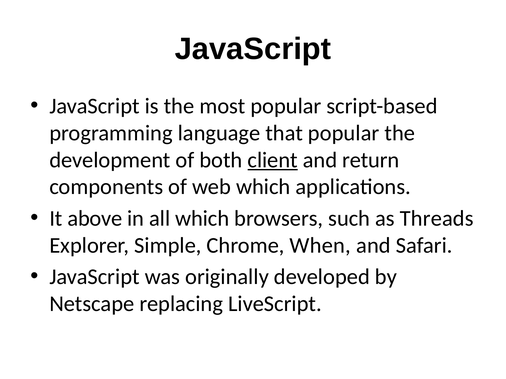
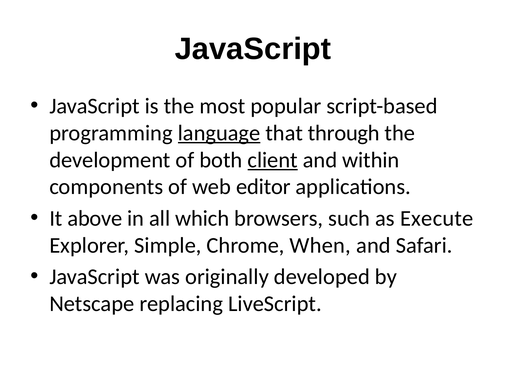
language underline: none -> present
that popular: popular -> through
return: return -> within
web which: which -> editor
Threads: Threads -> Execute
